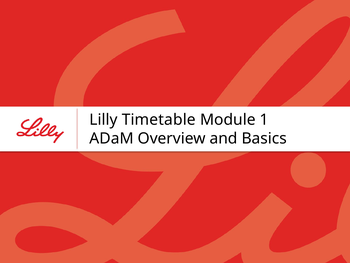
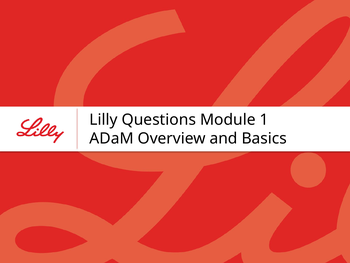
Timetable: Timetable -> Questions
